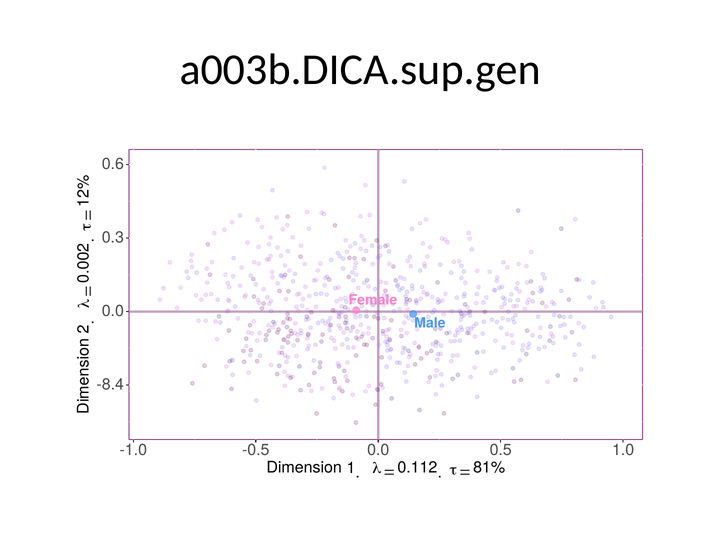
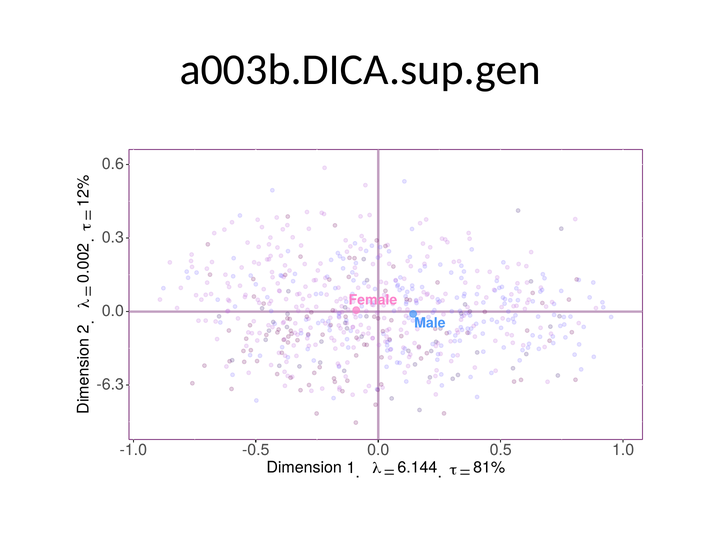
-8.4: -8.4 -> -6.3
0.112: 0.112 -> 6.144
